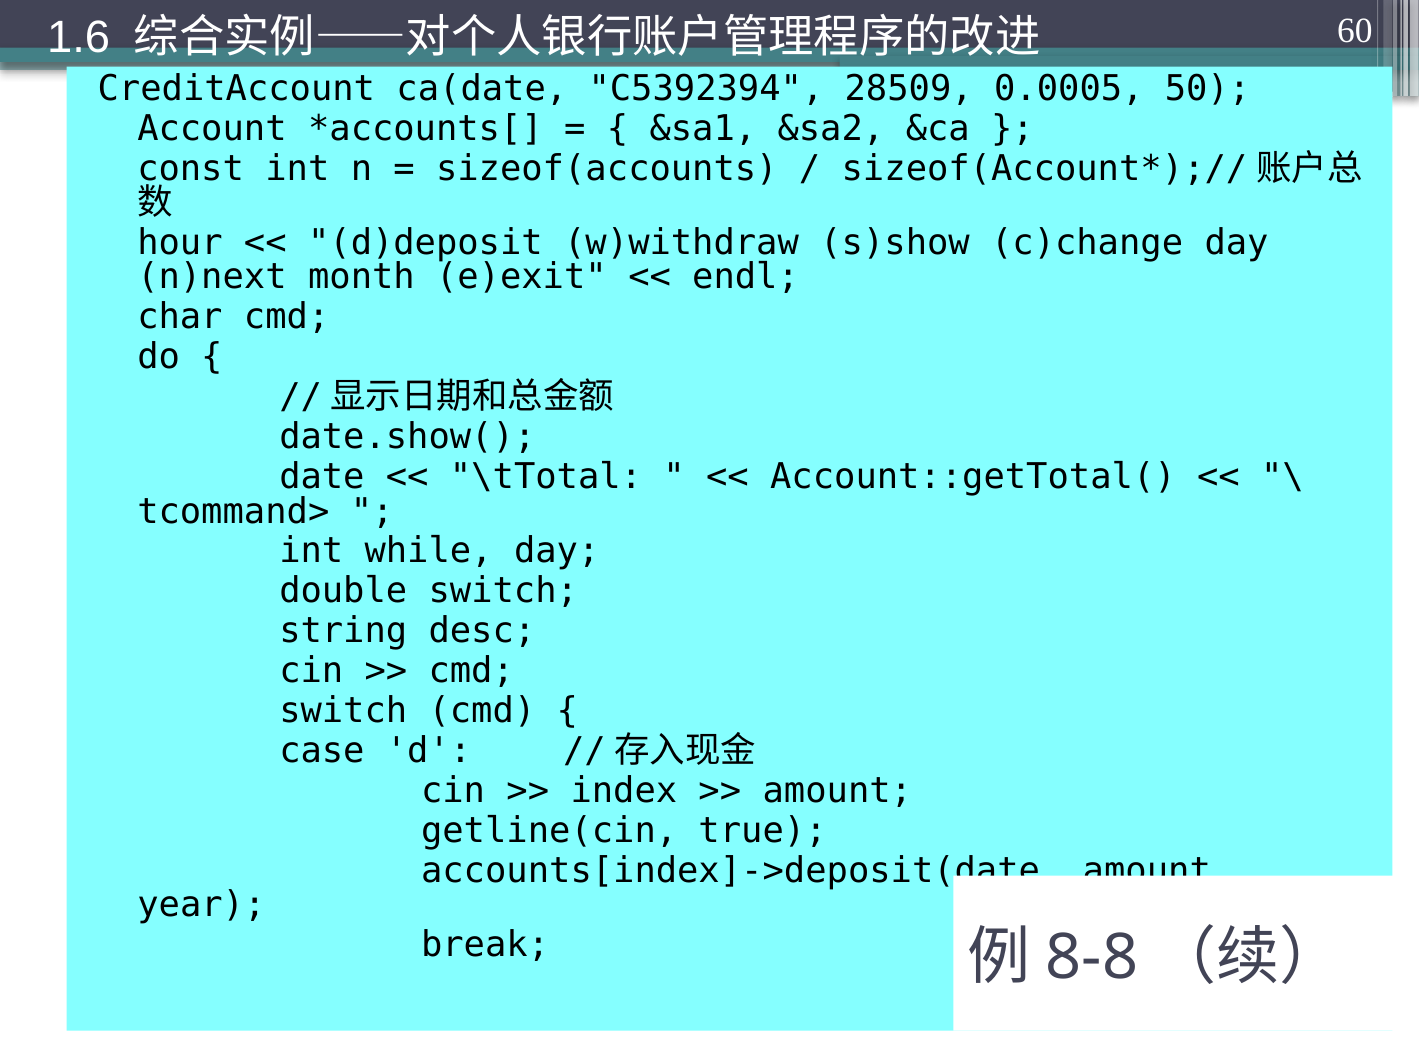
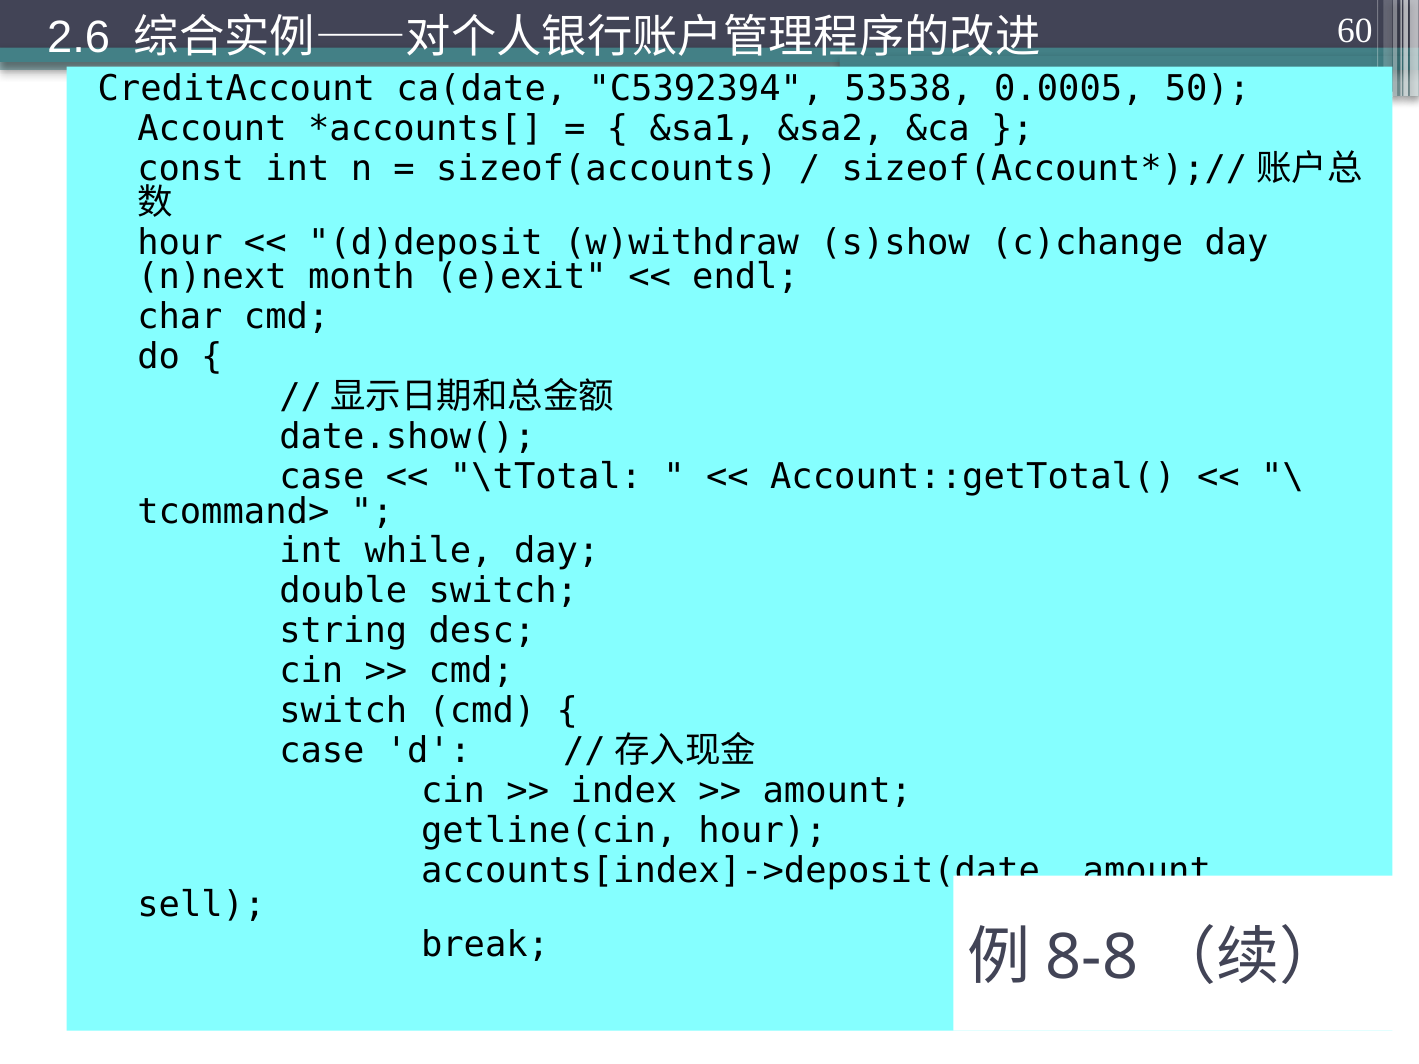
1.6: 1.6 -> 2.6
28509: 28509 -> 53538
date at (322, 477): date -> case
getline(cin true: true -> hour
year: year -> sell
